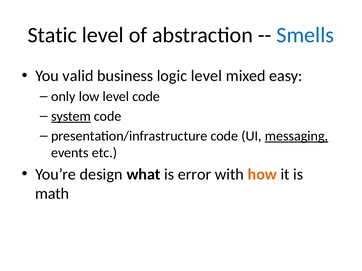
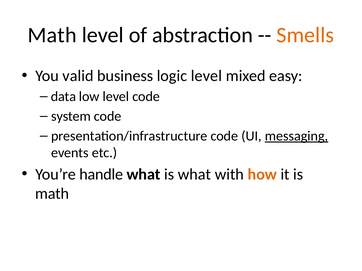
Static at (52, 35): Static -> Math
Smells colour: blue -> orange
only: only -> data
system underline: present -> none
design: design -> handle
is error: error -> what
